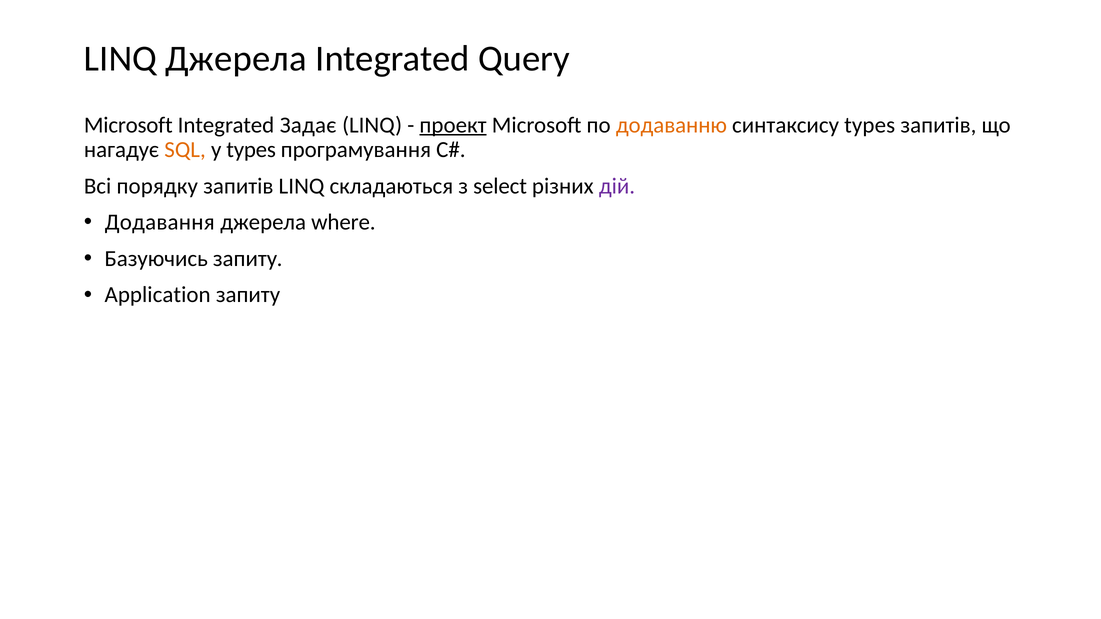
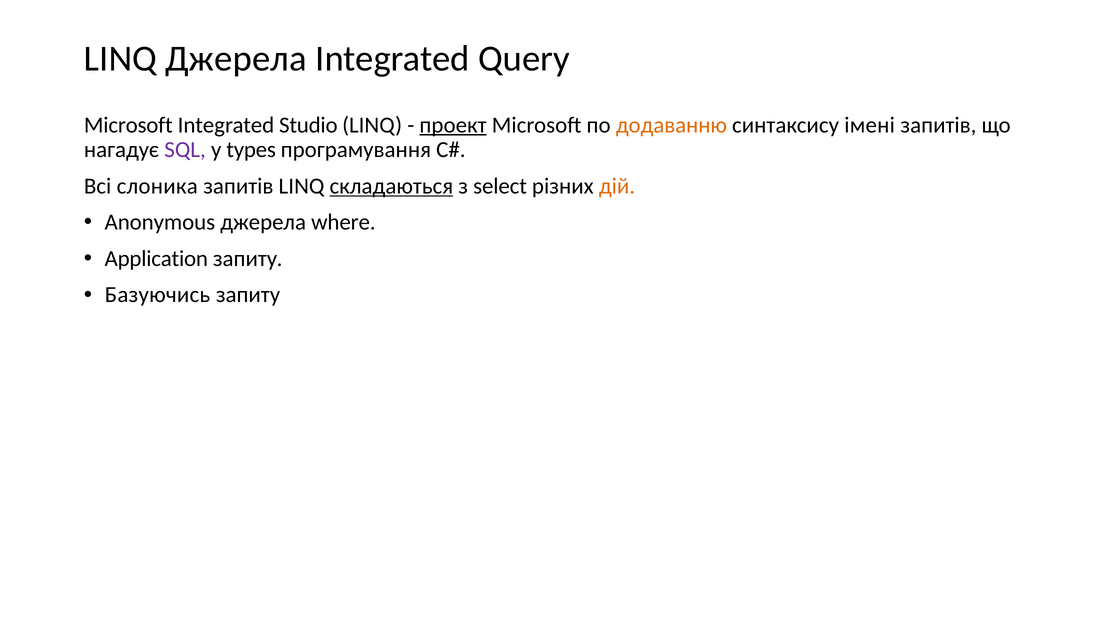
Задає: Задає -> Studio
синтаксису types: types -> імені
SQL colour: orange -> purple
порядку: порядку -> слоника
складаються underline: none -> present
дій colour: purple -> orange
Додавання: Додавання -> Anonymous
Базуючись: Базуючись -> Application
Application: Application -> Базуючись
